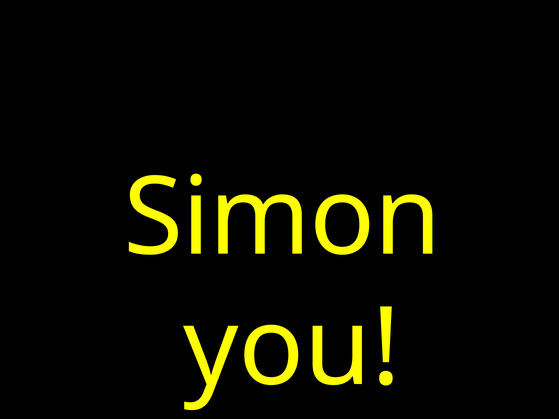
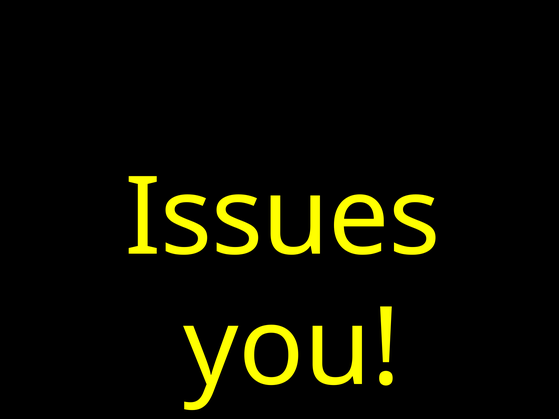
Simon: Simon -> Issues
